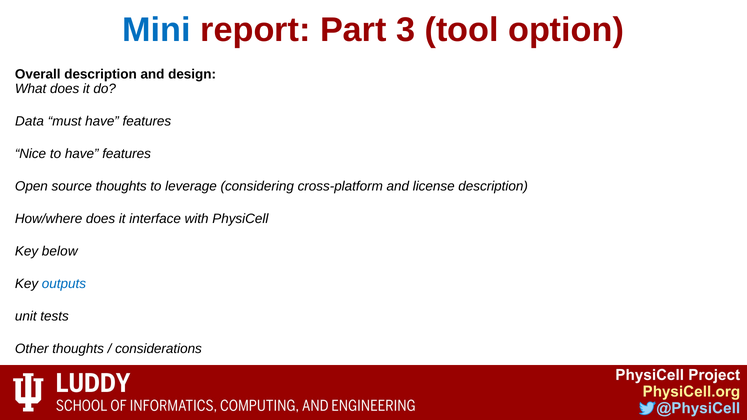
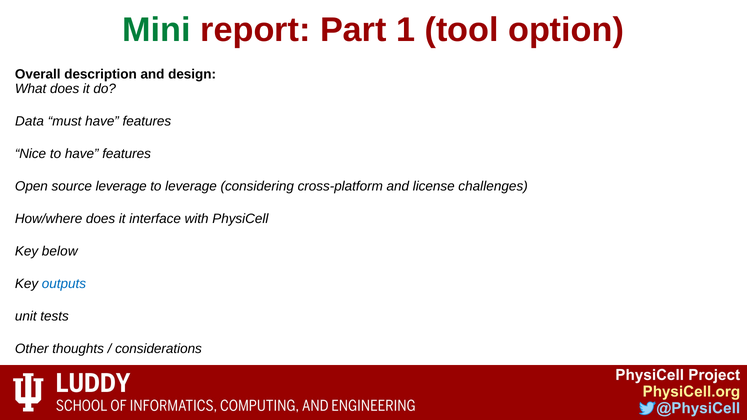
Mini colour: blue -> green
3: 3 -> 1
source thoughts: thoughts -> leverage
license description: description -> challenges
